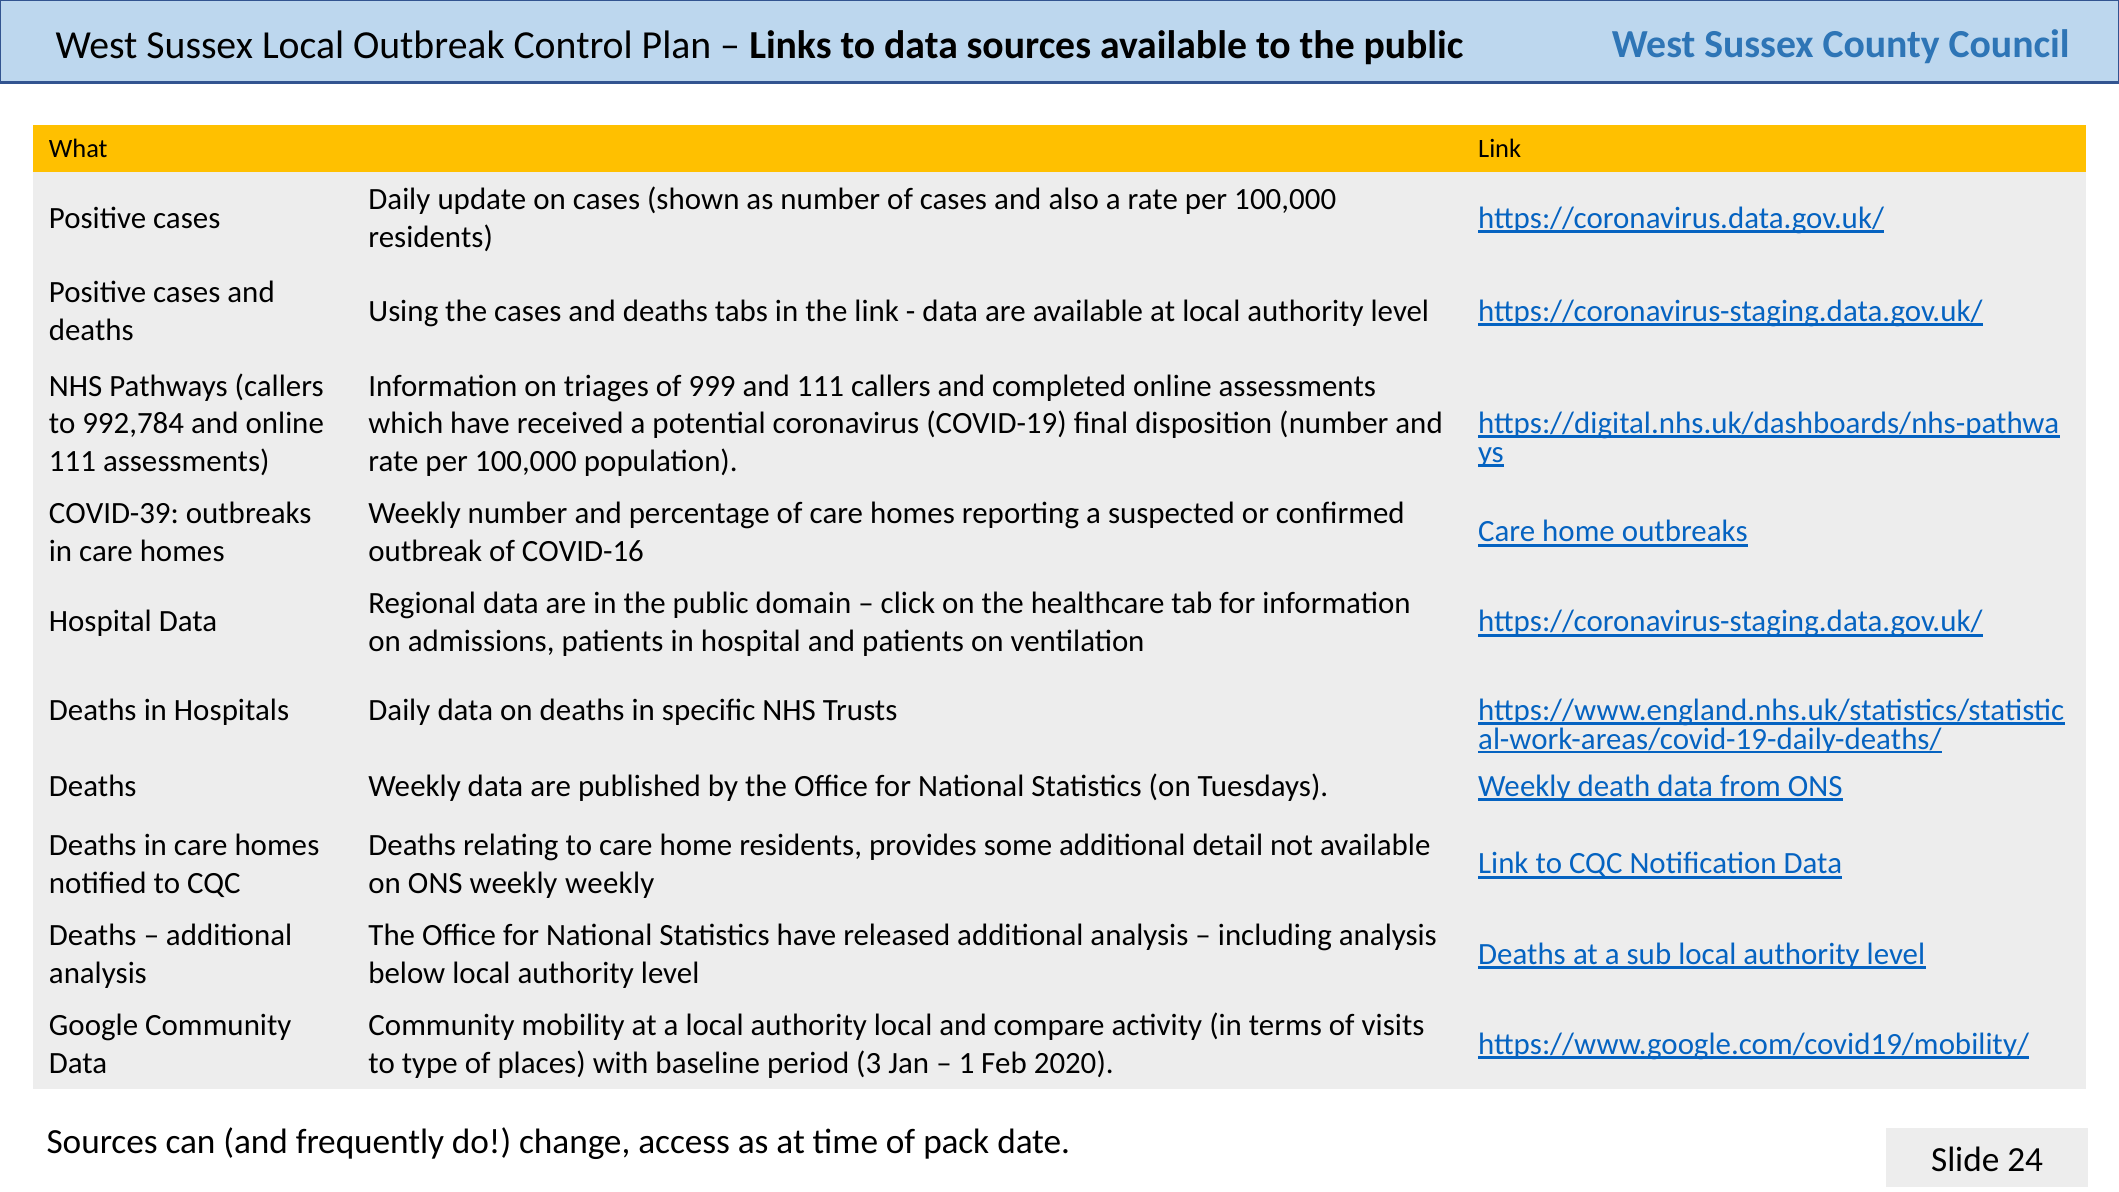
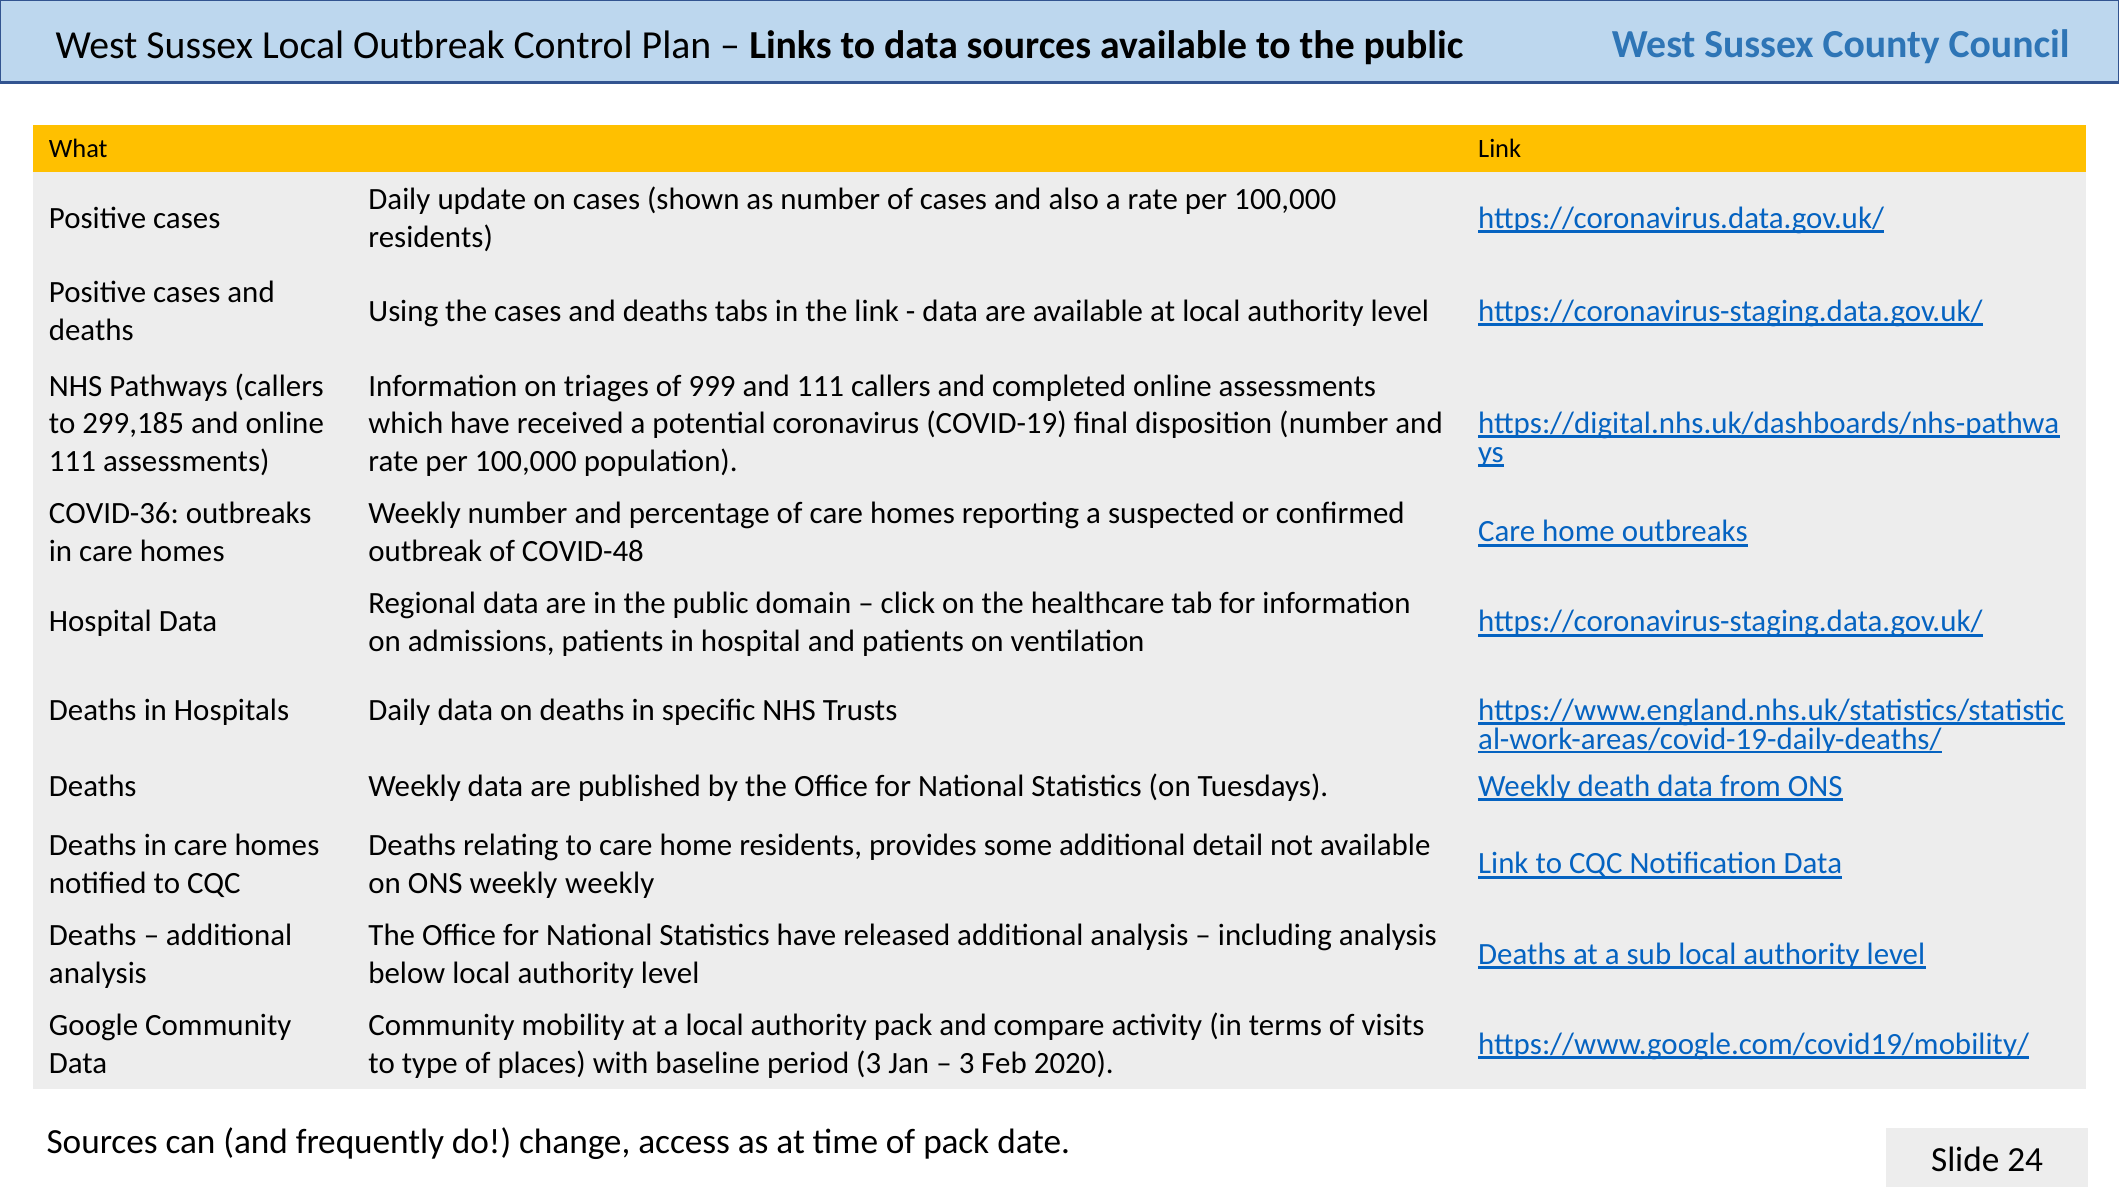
992,784: 992,784 -> 299,185
COVID-39: COVID-39 -> COVID-36
COVID-16: COVID-16 -> COVID-48
authority local: local -> pack
1 at (967, 1063): 1 -> 3
